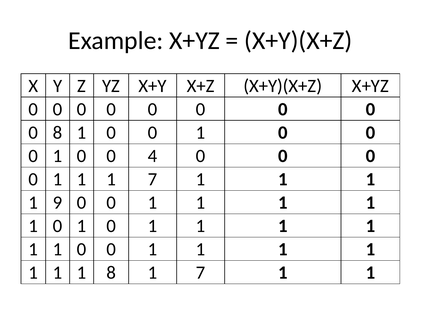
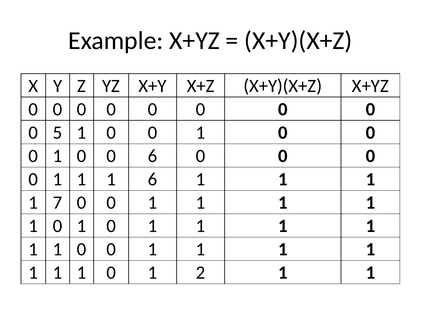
0 8: 8 -> 5
0 4: 4 -> 6
1 1 7: 7 -> 6
9: 9 -> 7
8 at (111, 272): 8 -> 0
7 at (201, 272): 7 -> 2
